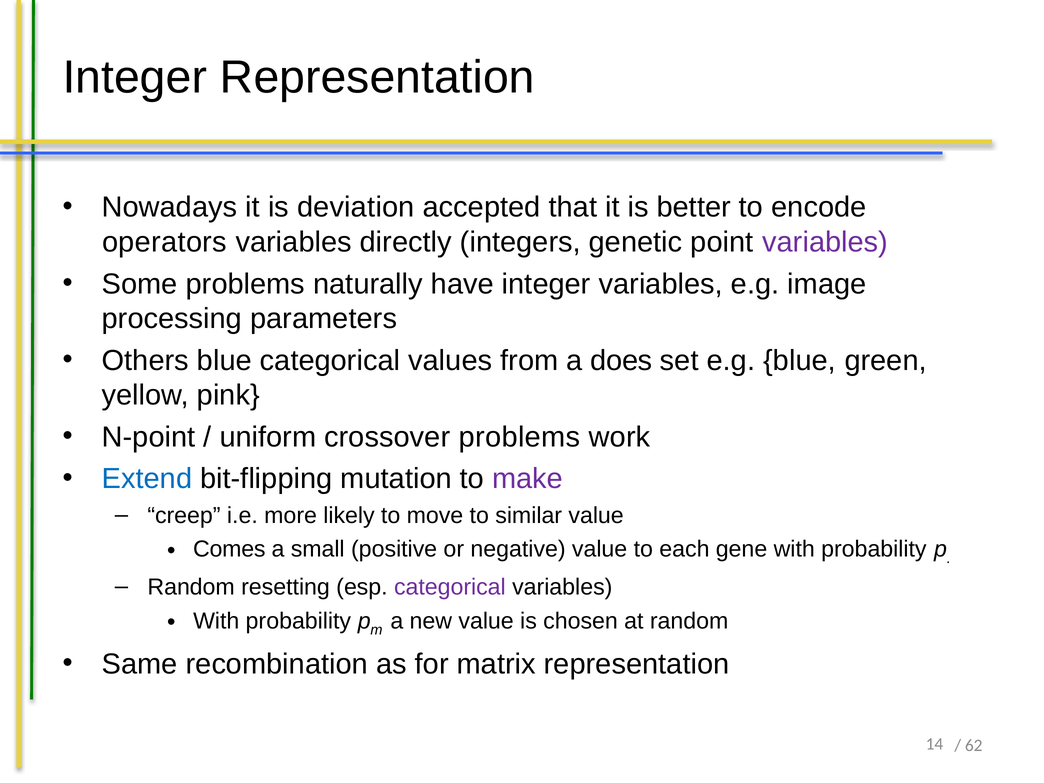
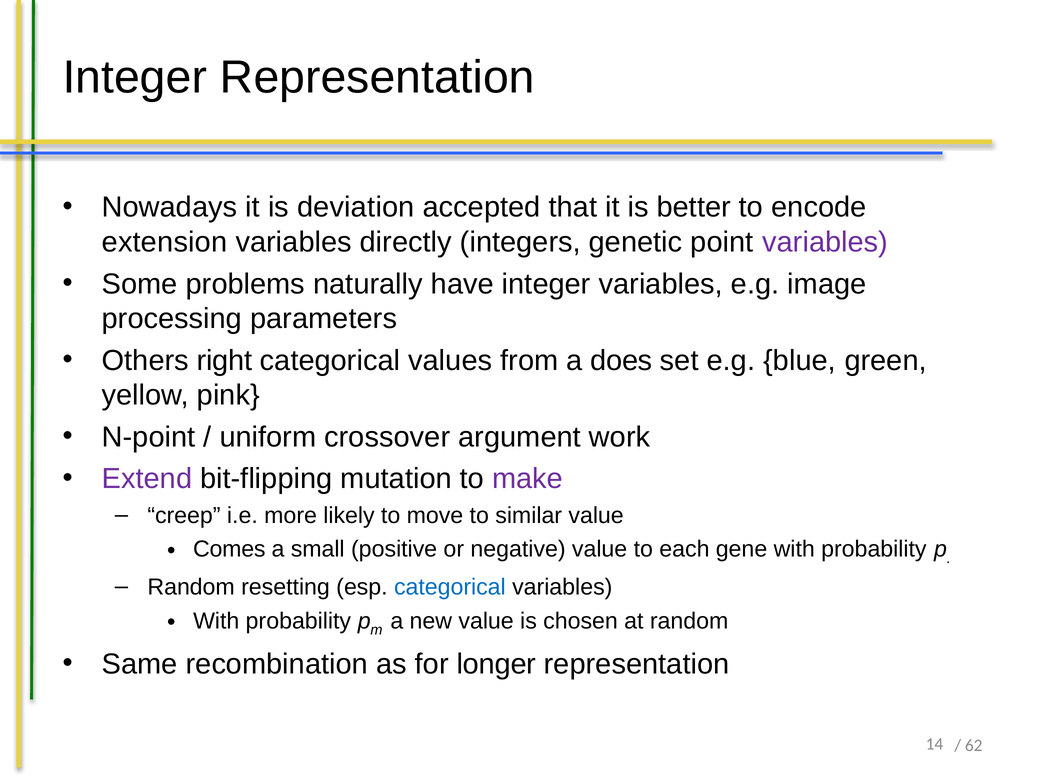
operators: operators -> extension
Others blue: blue -> right
crossover problems: problems -> argument
Extend colour: blue -> purple
categorical at (450, 587) colour: purple -> blue
matrix: matrix -> longer
